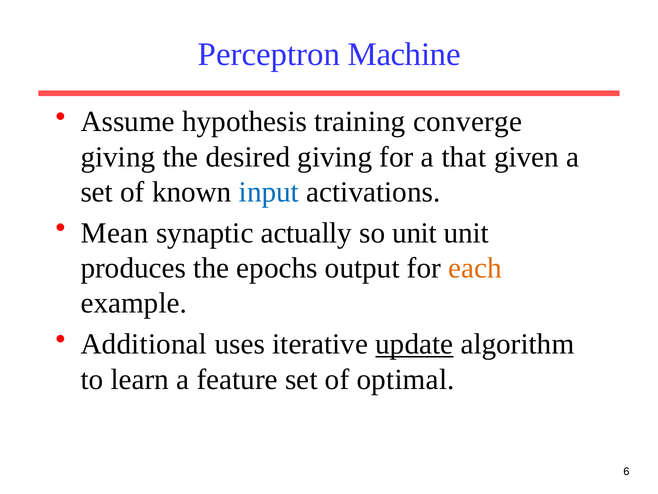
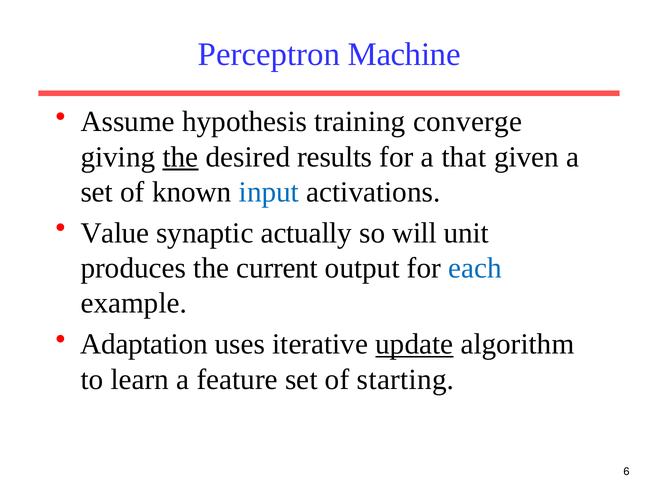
the at (181, 157) underline: none -> present
desired giving: giving -> results
Mean: Mean -> Value
so unit: unit -> will
epochs: epochs -> current
each colour: orange -> blue
Additional: Additional -> Adaptation
optimal: optimal -> starting
